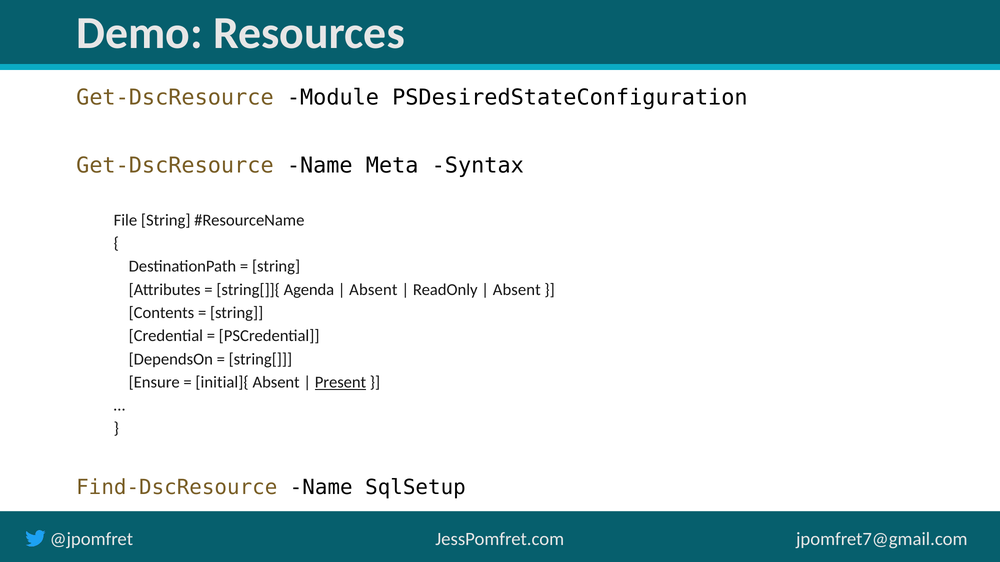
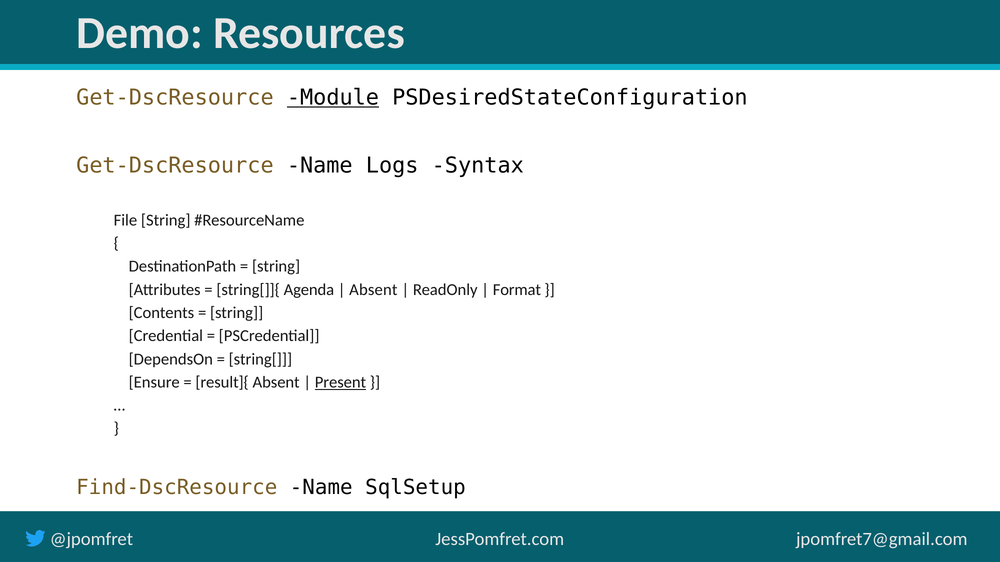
Module underline: none -> present
Meta: Meta -> Logs
Absent at (517, 290): Absent -> Format
initial]{: initial]{ -> result]{
